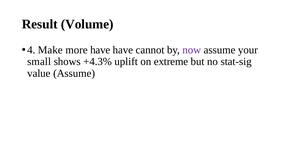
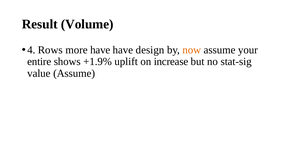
Make: Make -> Rows
cannot: cannot -> design
now colour: purple -> orange
small: small -> entire
+4.3%: +4.3% -> +1.9%
extreme: extreme -> increase
